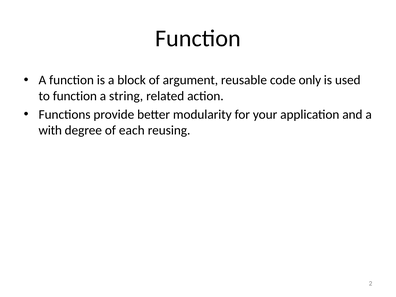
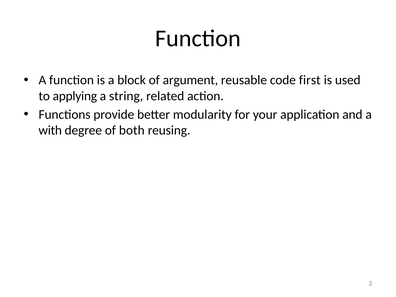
only: only -> first
to function: function -> applying
each: each -> both
